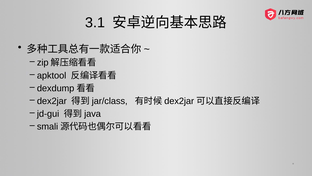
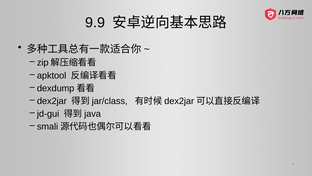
3.1: 3.1 -> 9.9
